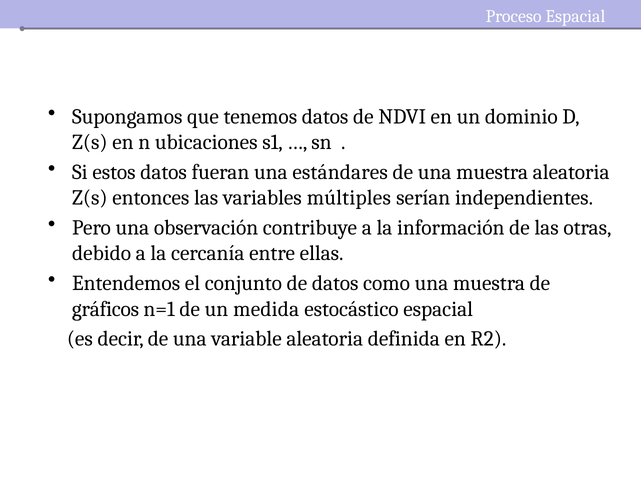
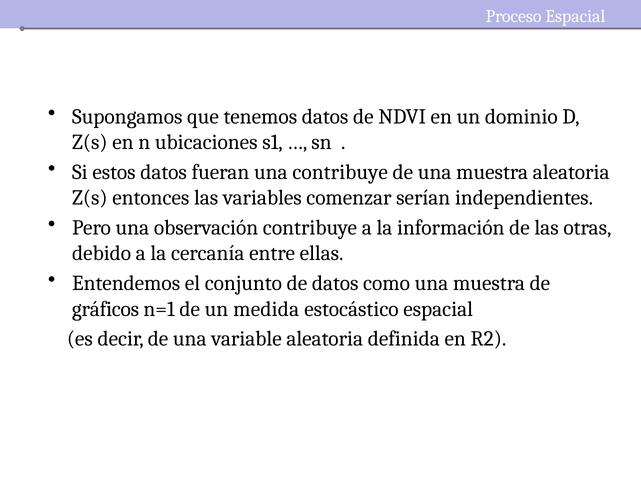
una estándares: estándares -> contribuye
múltiples: múltiples -> comenzar
